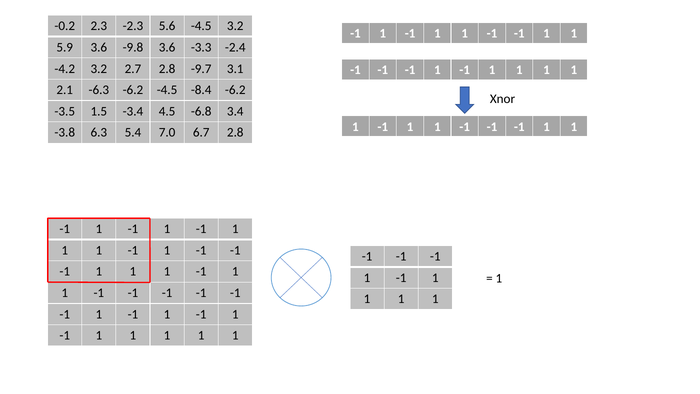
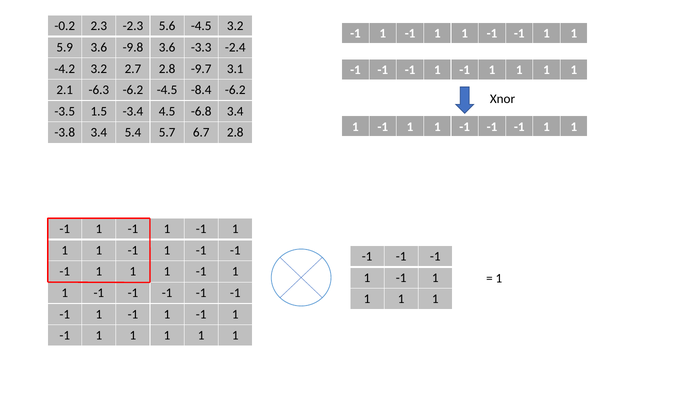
-3.8 6.3: 6.3 -> 3.4
7.0: 7.0 -> 5.7
